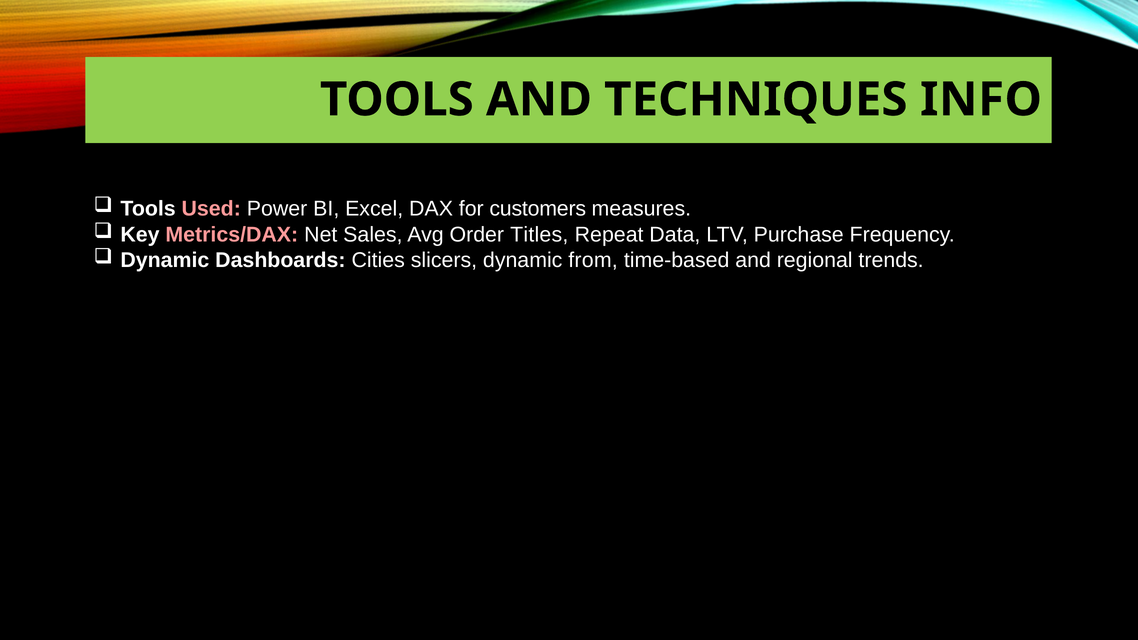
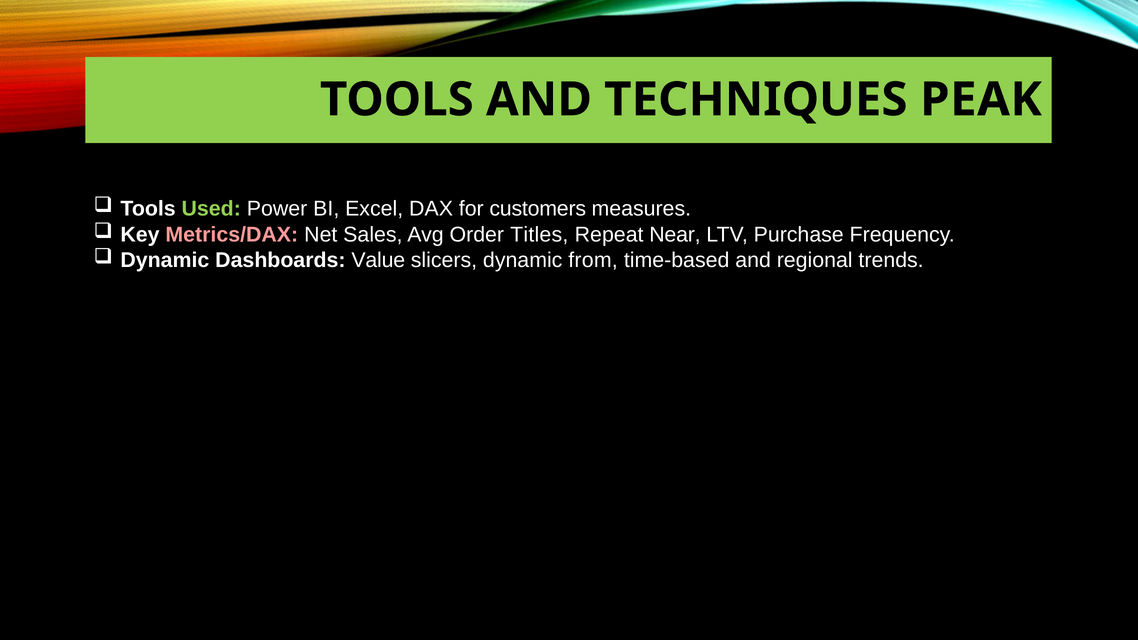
INFO: INFO -> PEAK
Used colour: pink -> light green
Data: Data -> Near
Cities: Cities -> Value
